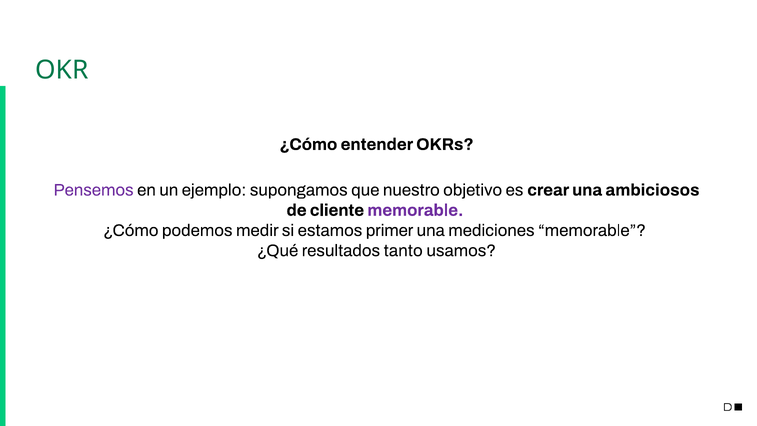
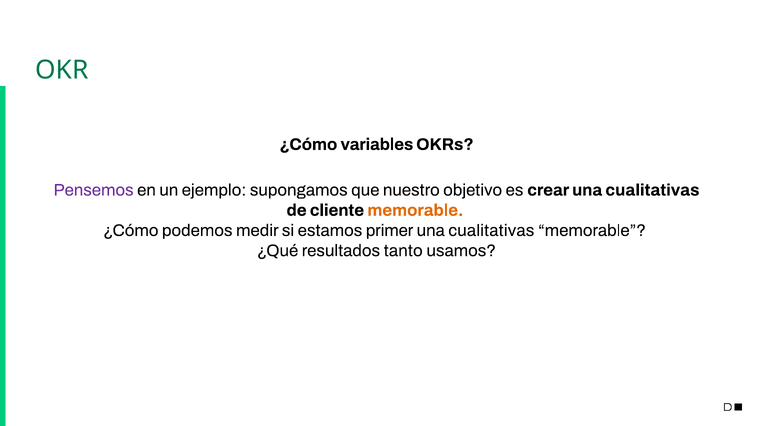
entender: entender -> variables
crear una ambiciosos: ambiciosos -> cualitativas
memorable at (415, 210) colour: purple -> orange
mediciones at (491, 230): mediciones -> cualitativas
